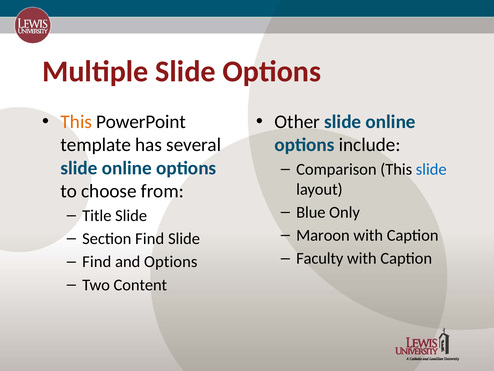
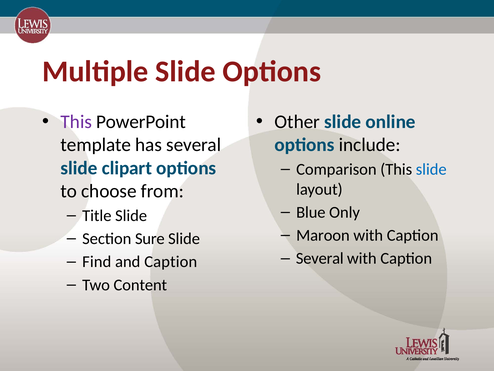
This at (76, 122) colour: orange -> purple
online at (127, 168): online -> clipart
Section Find: Find -> Sure
Faculty at (320, 258): Faculty -> Several
and Options: Options -> Caption
